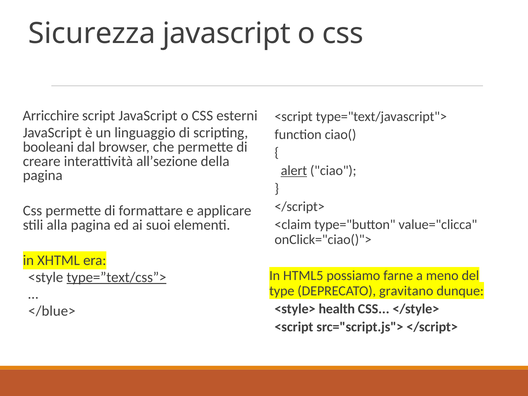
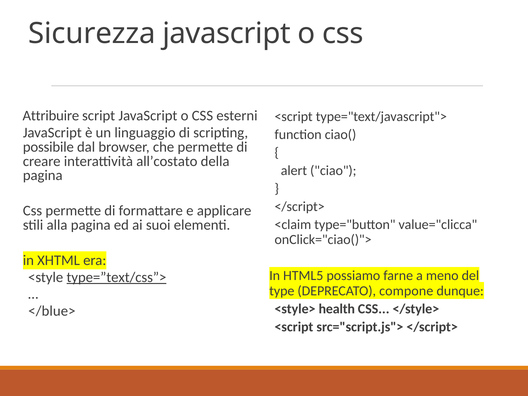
Arricchire: Arricchire -> Attribuire
booleani: booleani -> possibile
all’sezione: all’sezione -> all’costato
alert underline: present -> none
gravitano: gravitano -> compone
